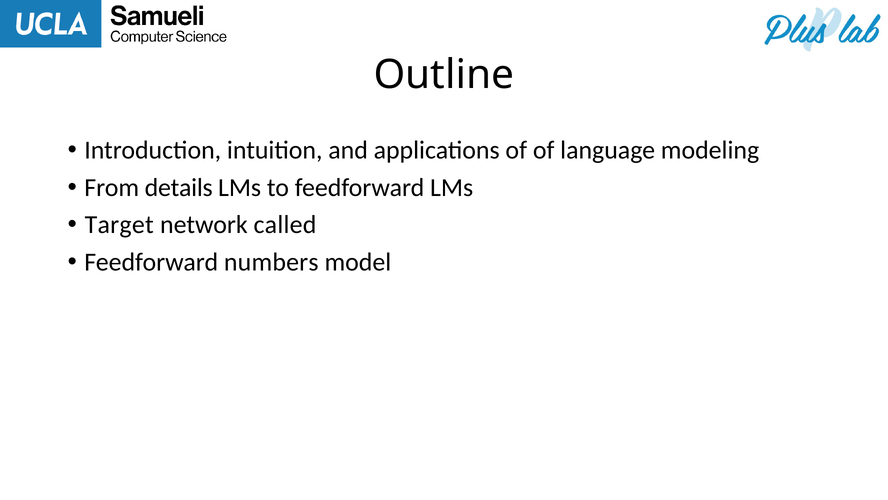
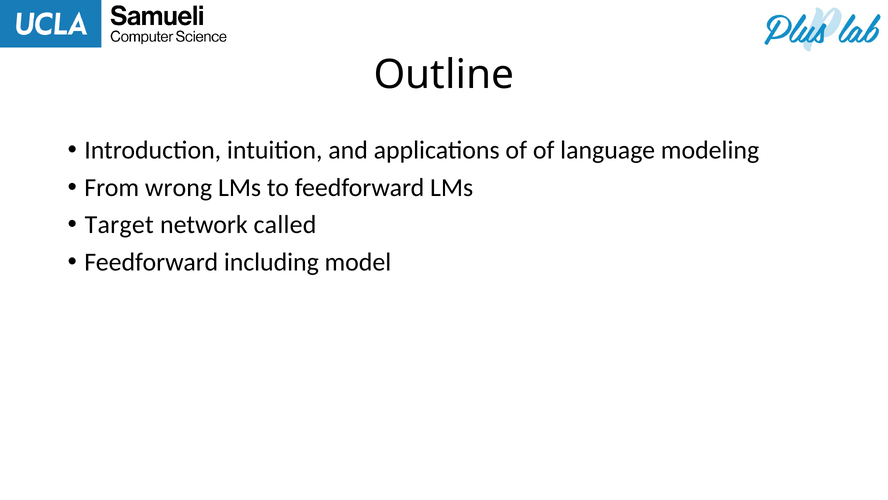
details: details -> wrong
numbers: numbers -> including
